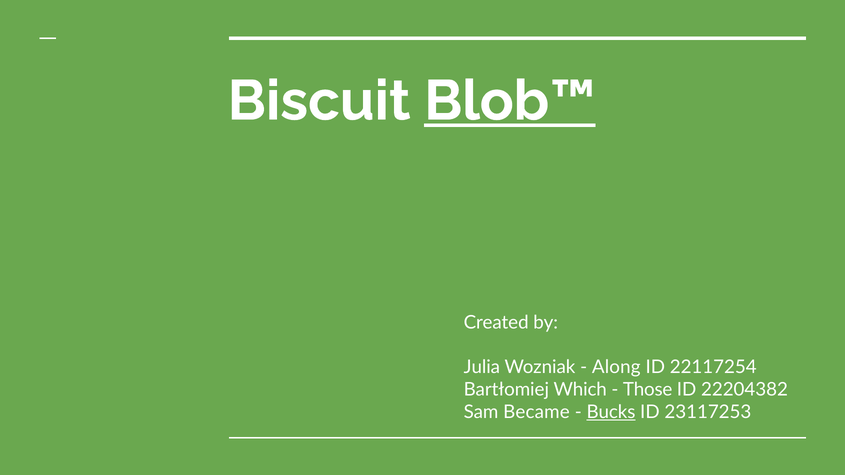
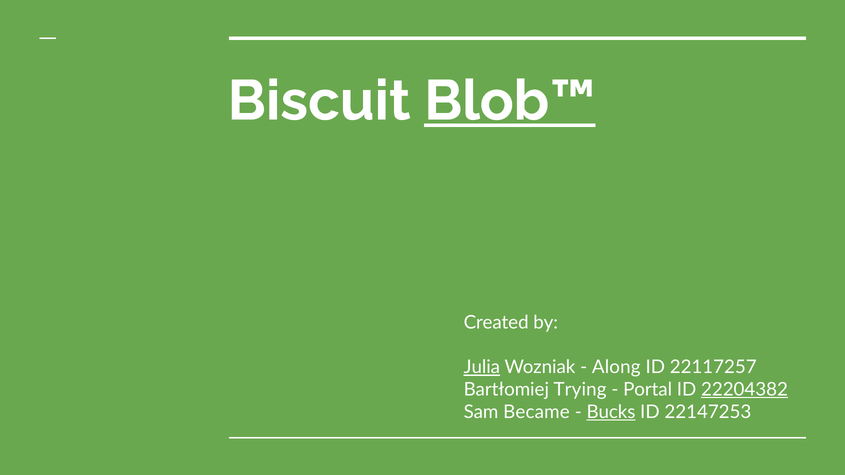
Julia underline: none -> present
22117254: 22117254 -> 22117257
Which: Which -> Trying
Those: Those -> Portal
22204382 underline: none -> present
23117253: 23117253 -> 22147253
